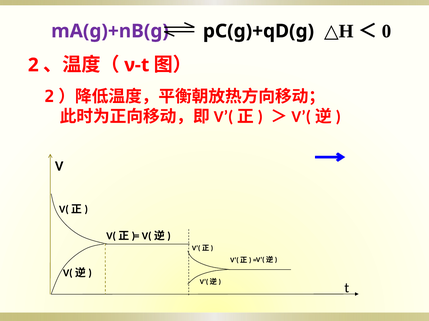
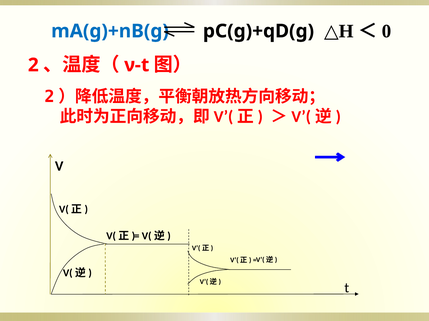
mA(g)+nB(g colour: purple -> blue
